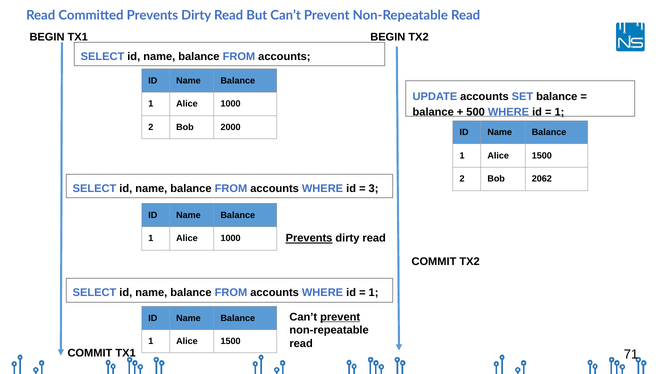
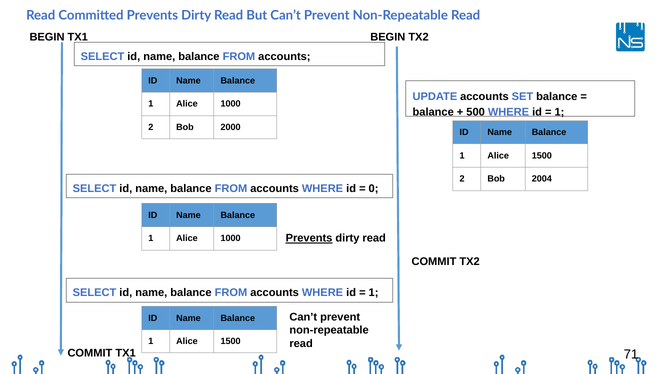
2062: 2062 -> 2004
3: 3 -> 0
prevent at (340, 318) underline: present -> none
